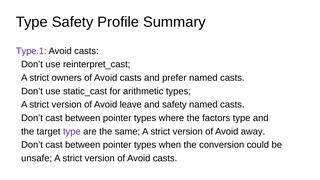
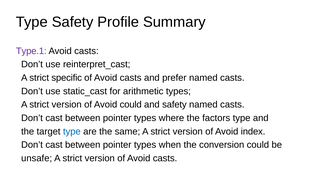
owners: owners -> specific
Avoid leave: leave -> could
type at (72, 131) colour: purple -> blue
away: away -> index
